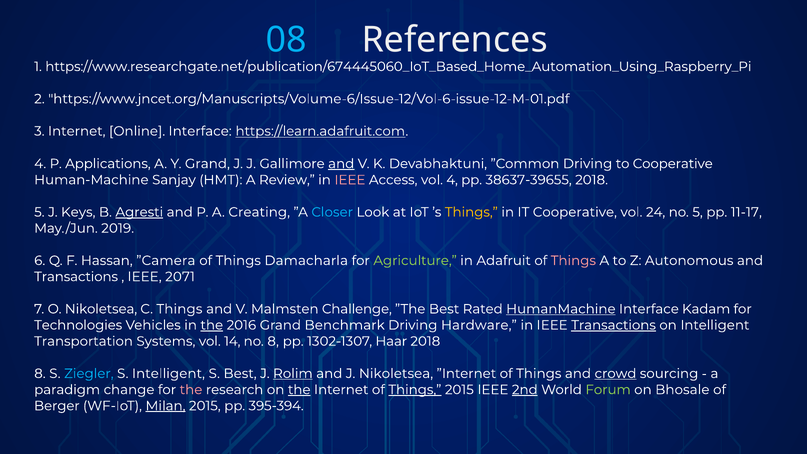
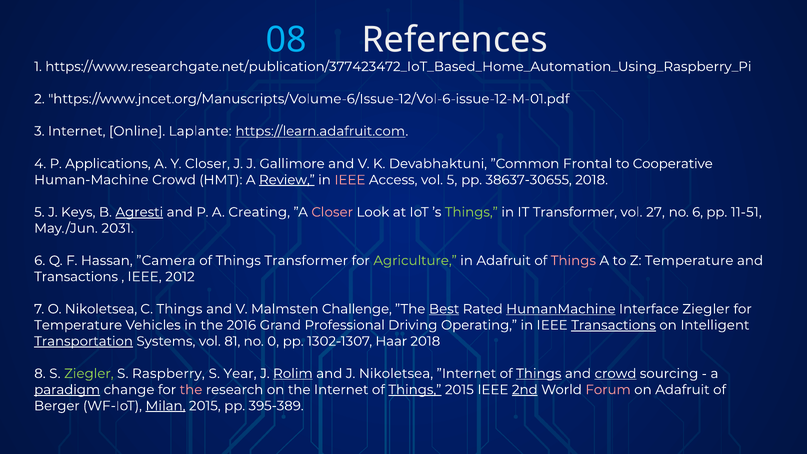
https://www.researchgate.net/publication/674445060_IoT_Based_Home_Automation_Using_Raspberry_Pi: https://www.researchgate.net/publication/674445060_IoT_Based_Home_Automation_Using_Raspberry_Pi -> https://www.researchgate.net/publication/377423472_IoT_Based_Home_Automation_Using_Raspberry_Pi
Online Interface: Interface -> Laplante
Y Grand: Grand -> Closer
and at (341, 164) underline: present -> none
”Common Driving: Driving -> Frontal
Human-Machine Sanjay: Sanjay -> Crowd
Review underline: none -> present
vol 4: 4 -> 5
38637-39655: 38637-39655 -> 38637-30655
Closer at (332, 212) colour: light blue -> pink
Things at (471, 212) colour: yellow -> light green
IT Cooperative: Cooperative -> Transformer
24: 24 -> 27
no 5: 5 -> 6
11-17: 11-17 -> 11-51
2019: 2019 -> 2031
Things Damacharla: Damacharla -> Transformer
Z Autonomous: Autonomous -> Temperature
2071: 2071 -> 2012
Best at (444, 309) underline: none -> present
Interface Kadam: Kadam -> Ziegler
Technologies at (78, 325): Technologies -> Temperature
the at (212, 325) underline: present -> none
Benchmark: Benchmark -> Professional
Hardware: Hardware -> Operating
Transportation underline: none -> present
14: 14 -> 81
no 8: 8 -> 0
Ziegler at (89, 374) colour: light blue -> light green
S Intelligent: Intelligent -> Raspberry
S Best: Best -> Year
Things at (539, 374) underline: none -> present
paradigm underline: none -> present
the at (299, 390) underline: present -> none
Forum colour: light green -> pink
on Bhosale: Bhosale -> Adafruit
395-394: 395-394 -> 395-389
